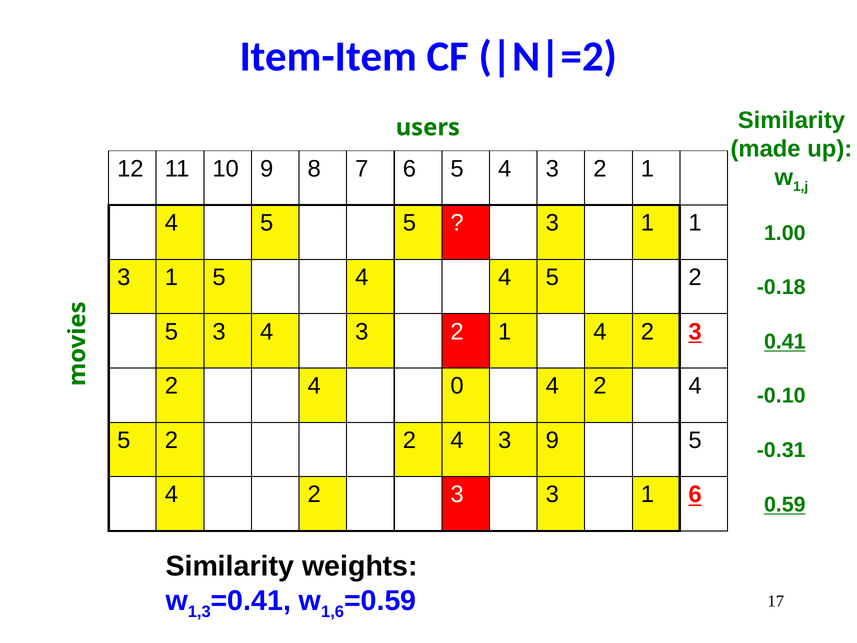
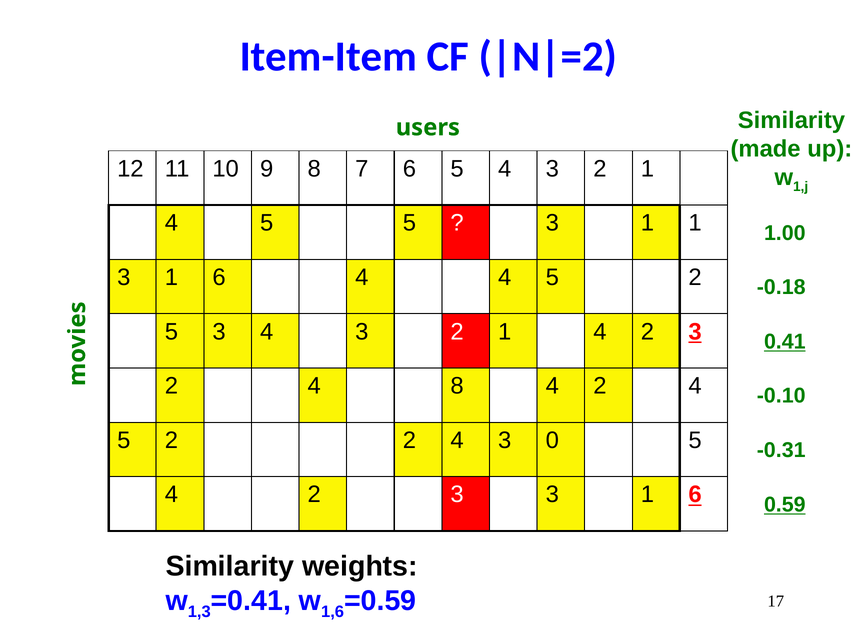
5 at (219, 277): 5 -> 6
4 0: 0 -> 8
3 9: 9 -> 0
